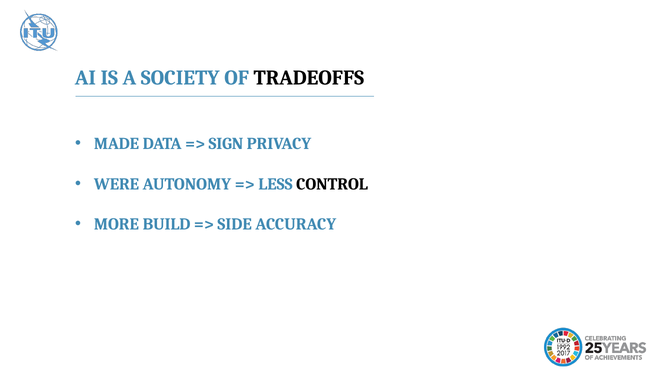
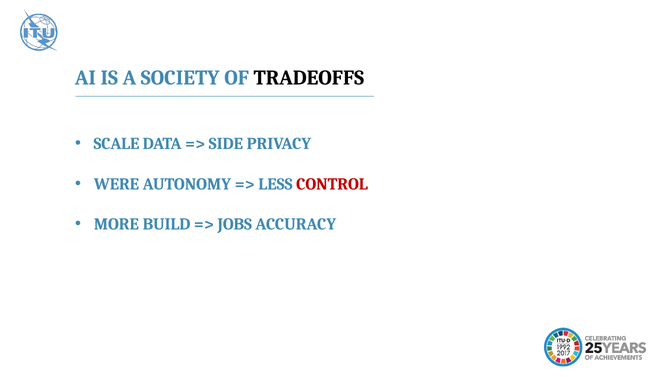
MADE: MADE -> SCALE
SIGN: SIGN -> SIDE
CONTROL colour: black -> red
SIDE: SIDE -> JOBS
